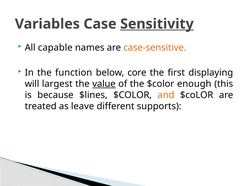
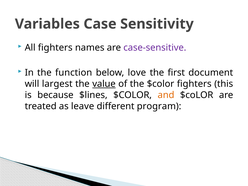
Sensitivity underline: present -> none
All capable: capable -> fighters
case-sensitive colour: orange -> purple
core: core -> love
displaying: displaying -> document
$color enough: enough -> fighters
supports: supports -> program
